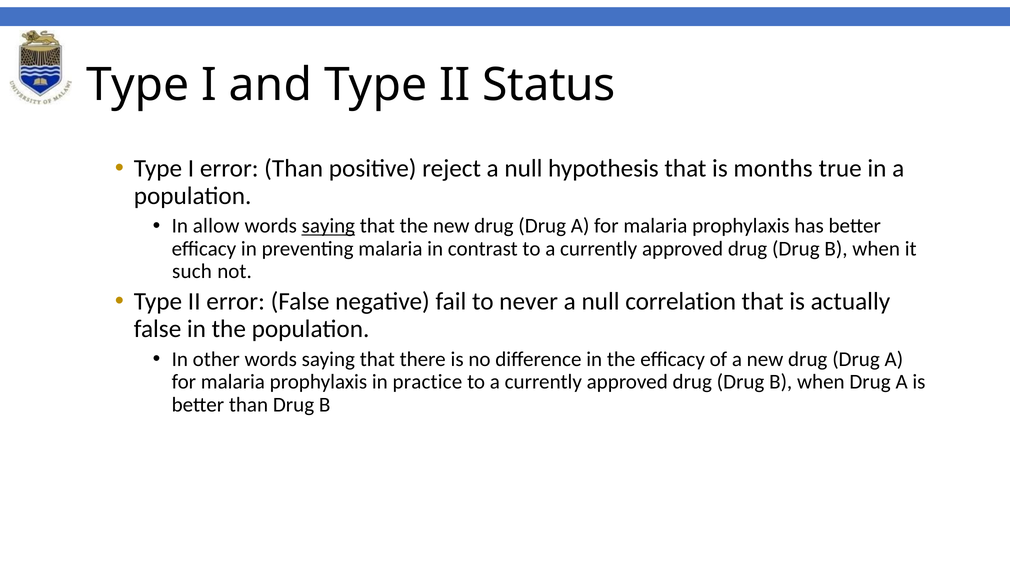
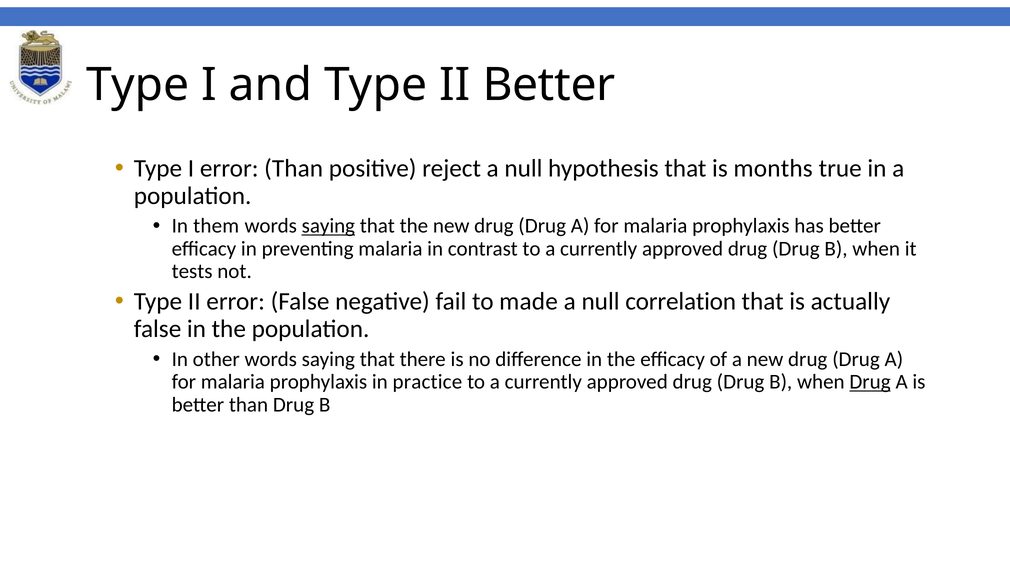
II Status: Status -> Better
allow: allow -> them
such: such -> tests
never: never -> made
Drug at (870, 382) underline: none -> present
